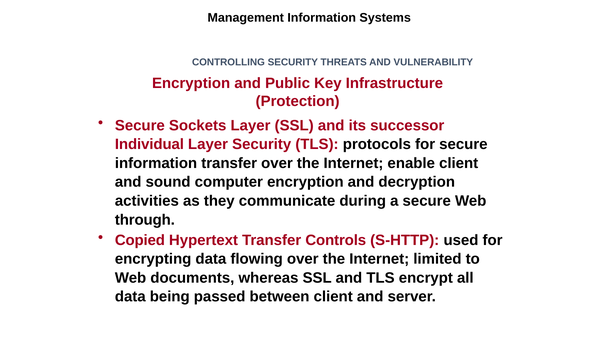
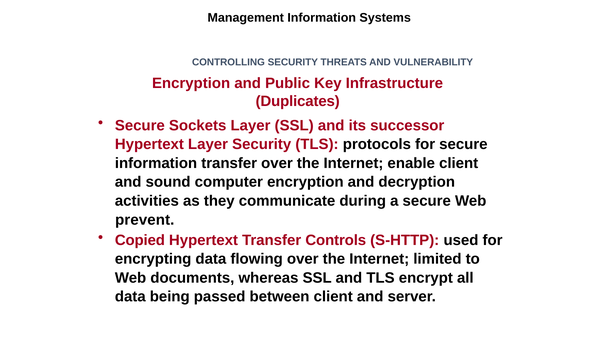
Protection: Protection -> Duplicates
Individual at (149, 144): Individual -> Hypertext
through: through -> prevent
